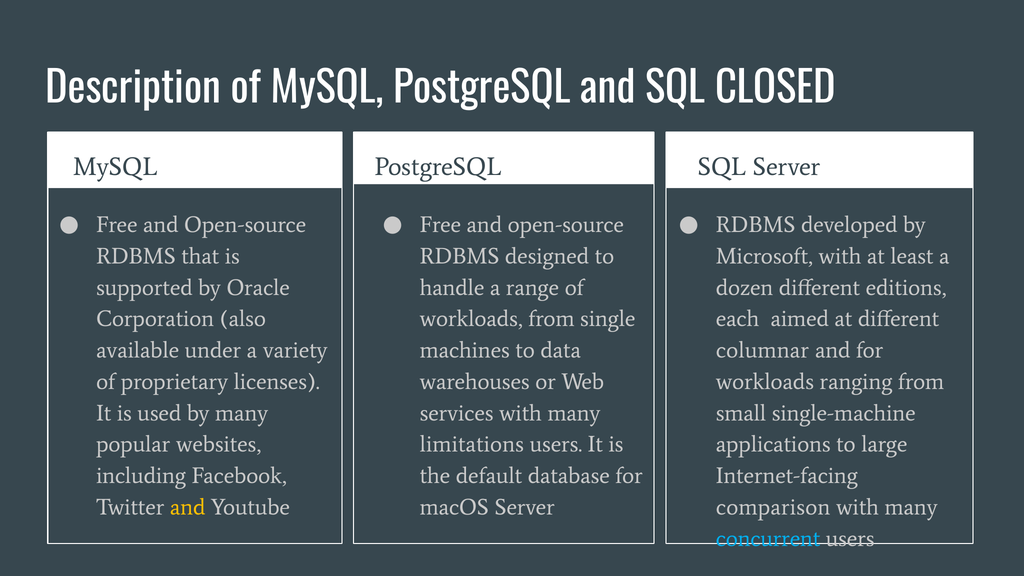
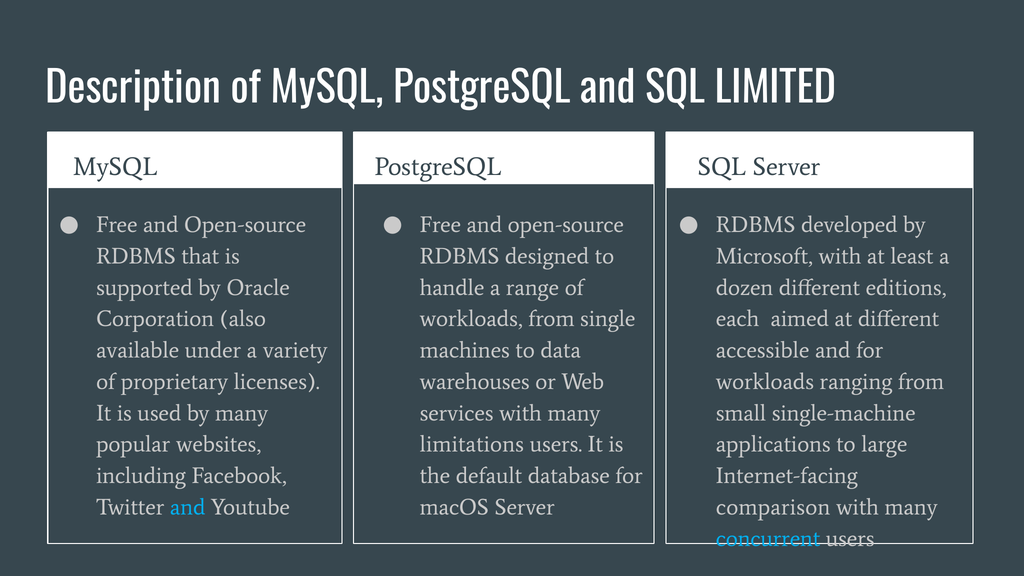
CLOSED: CLOSED -> LIMITED
columnar: columnar -> accessible
and at (188, 507) colour: yellow -> light blue
